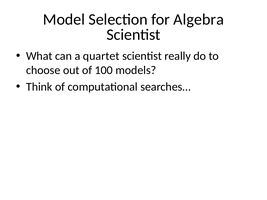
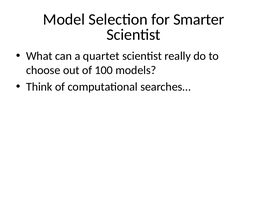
Algebra: Algebra -> Smarter
